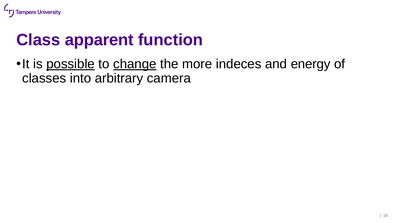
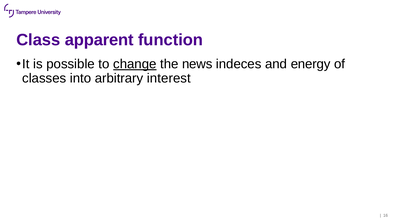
possible underline: present -> none
more: more -> news
camera: camera -> interest
